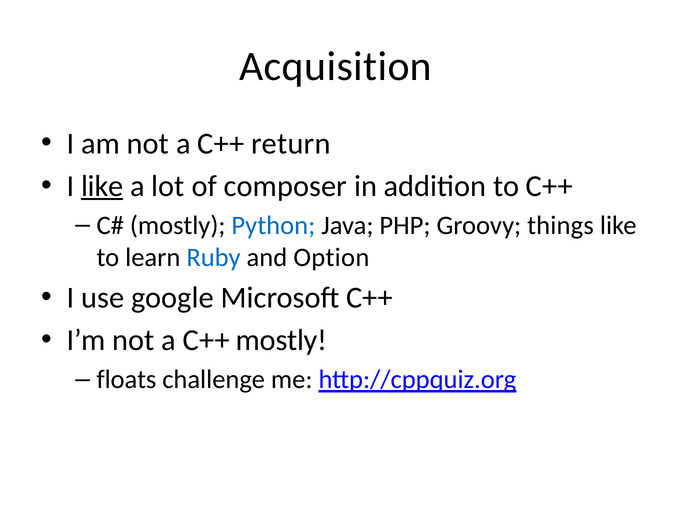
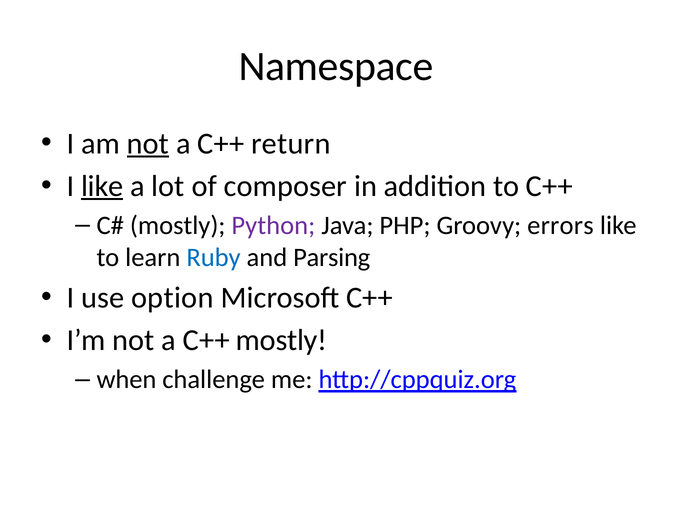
Acquisition: Acquisition -> Namespace
not at (148, 143) underline: none -> present
Python colour: blue -> purple
things: things -> errors
Option: Option -> Parsing
google: google -> option
floats: floats -> when
